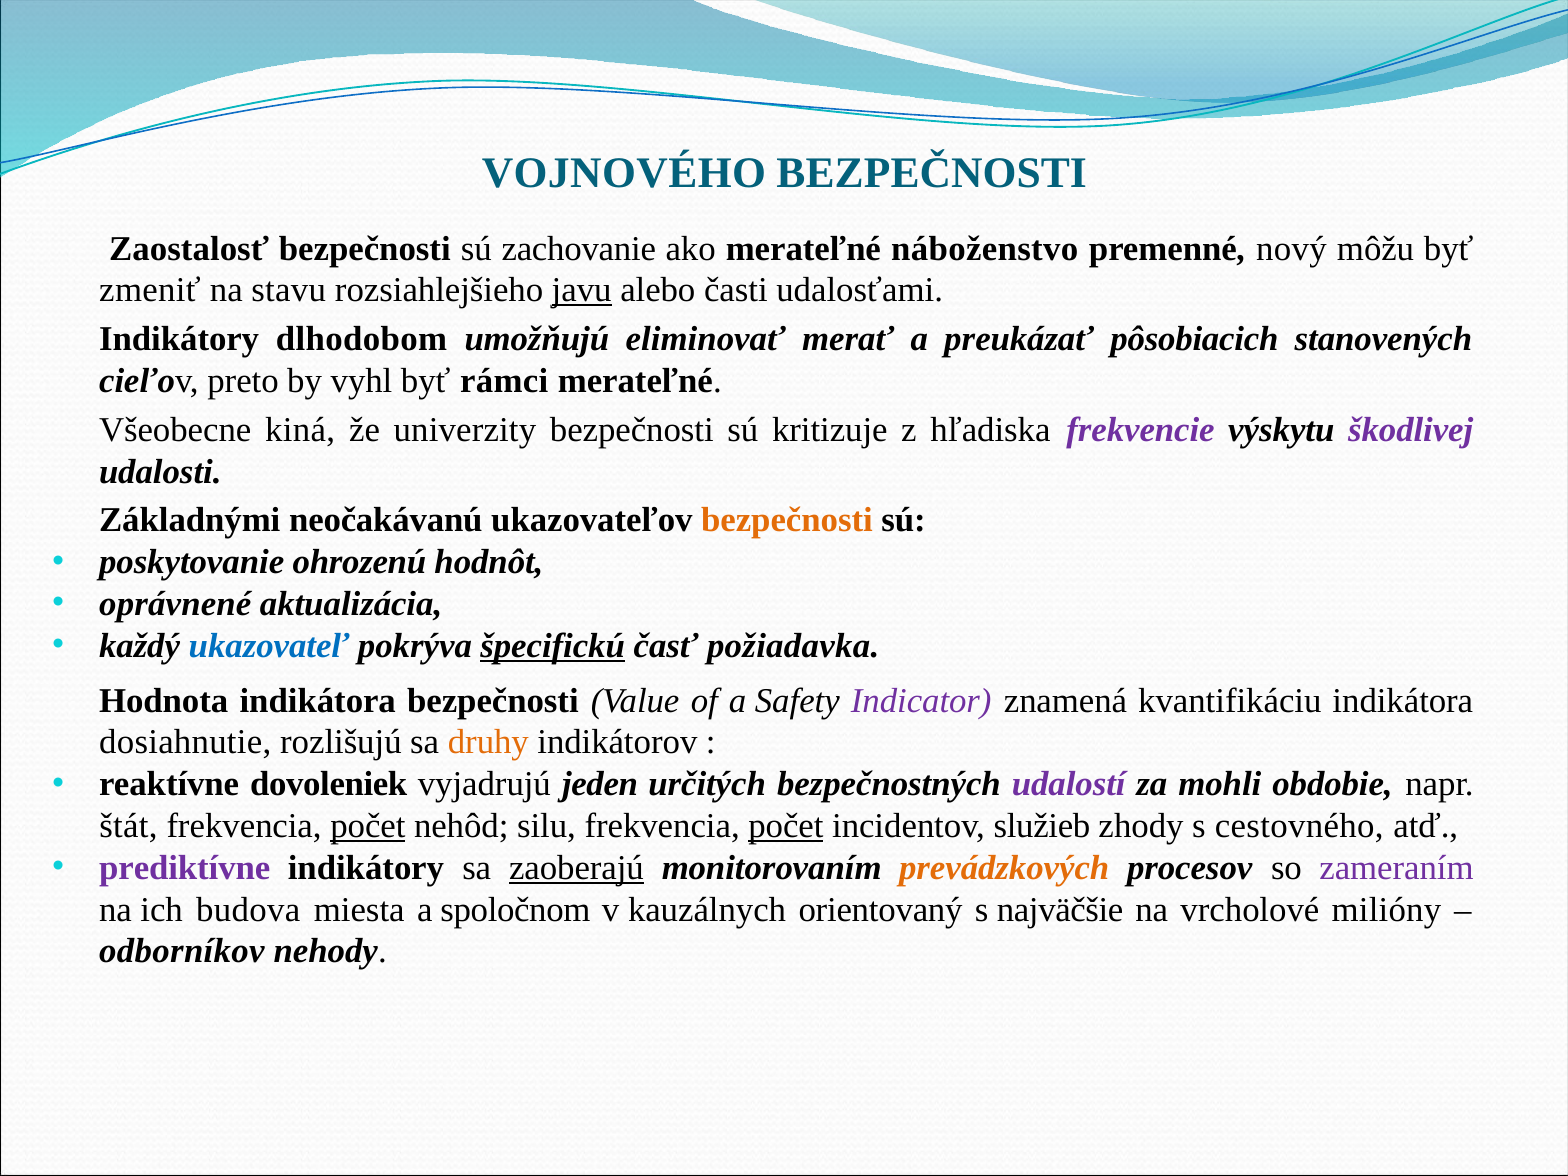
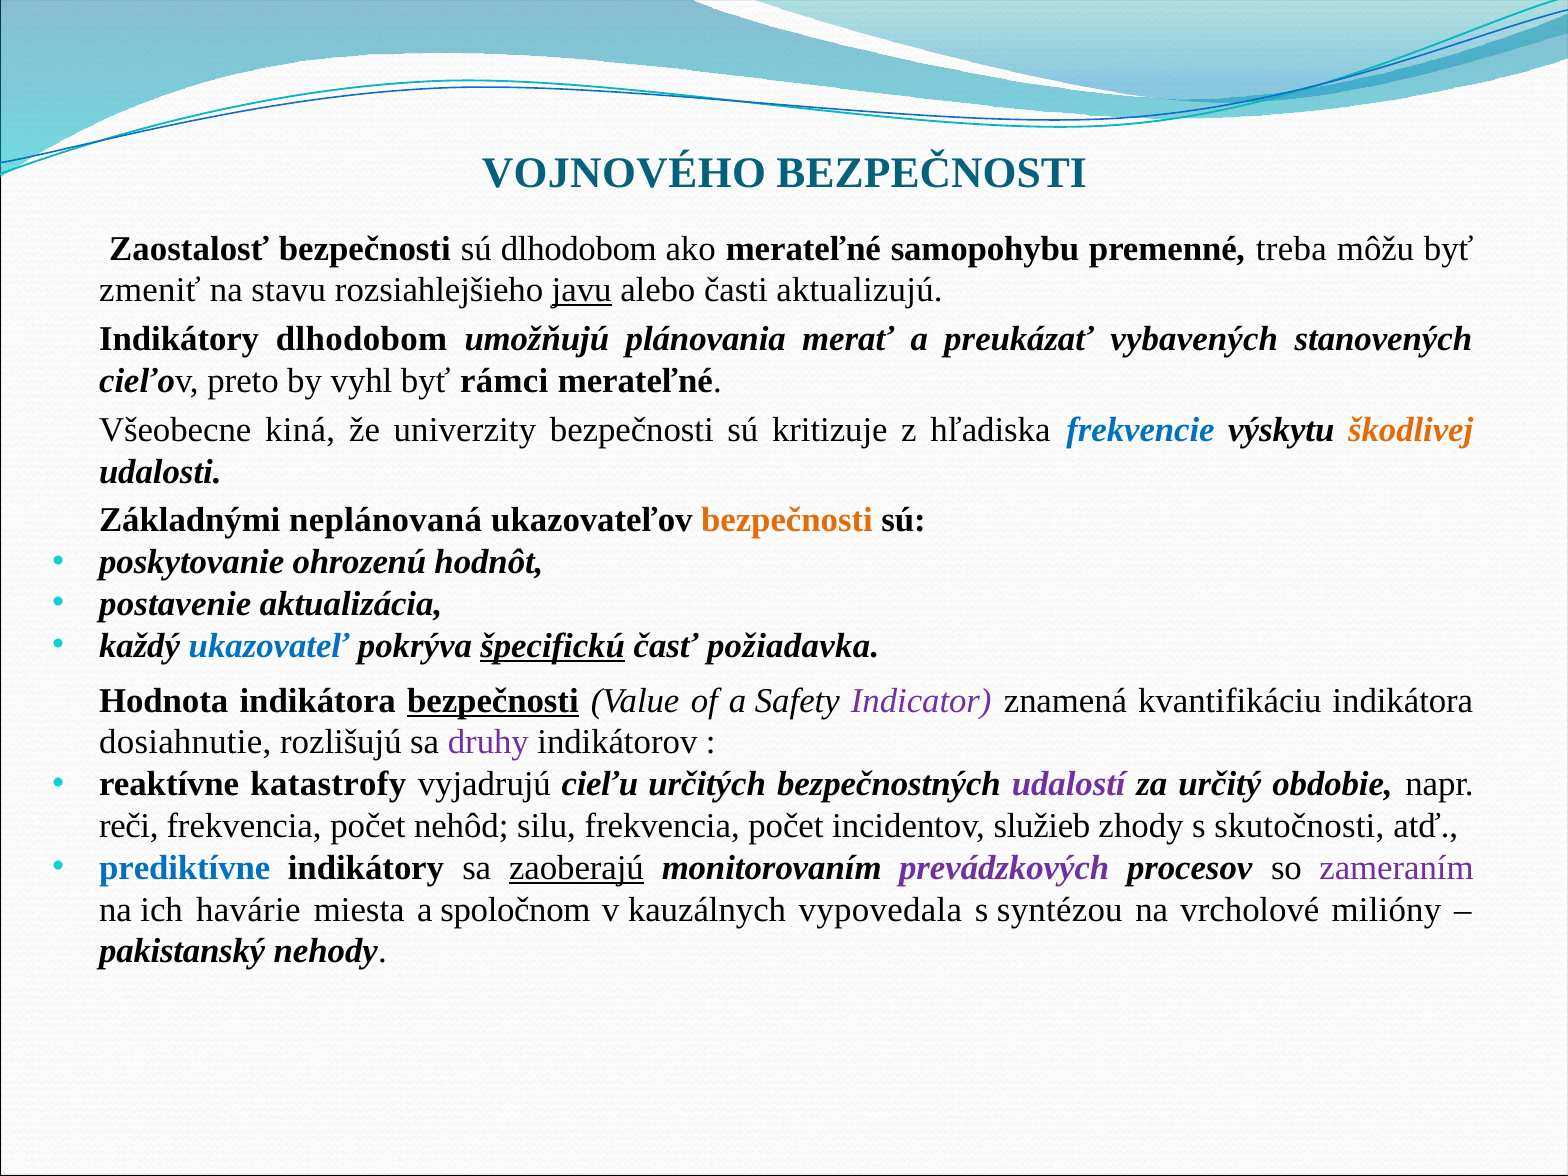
sú zachovanie: zachovanie -> dlhodobom
náboženstvo: náboženstvo -> samopohybu
nový: nový -> treba
udalosťami: udalosťami -> aktualizujú
eliminovať: eliminovať -> plánovania
pôsobiacich: pôsobiacich -> vybavených
frekvencie colour: purple -> blue
škodlivej colour: purple -> orange
neočakávanú: neočakávanú -> neplánovaná
oprávnené: oprávnené -> postavenie
bezpečnosti at (493, 701) underline: none -> present
druhy colour: orange -> purple
dovoleniek: dovoleniek -> katastrofy
jeden: jeden -> cieľu
mohli: mohli -> určitý
štát: štát -> reči
počet at (368, 826) underline: present -> none
počet at (786, 826) underline: present -> none
cestovného: cestovného -> skutočnosti
prediktívne colour: purple -> blue
prevádzkových colour: orange -> purple
budova: budova -> havárie
orientovaný: orientovaný -> vypovedala
najväčšie: najväčšie -> syntézou
odborníkov: odborníkov -> pakistanský
